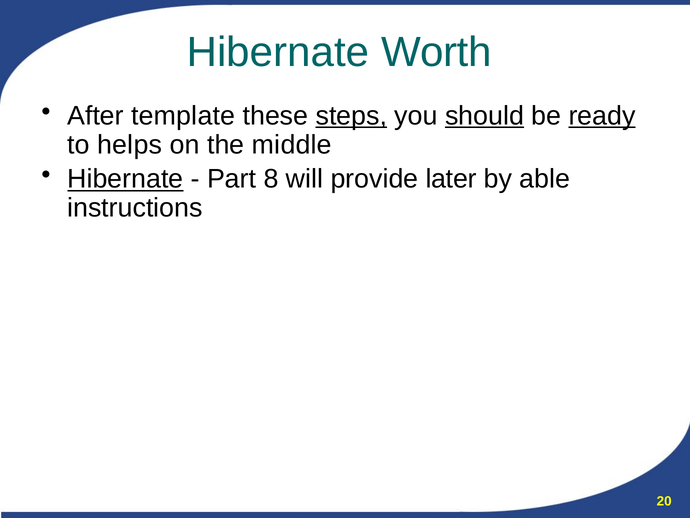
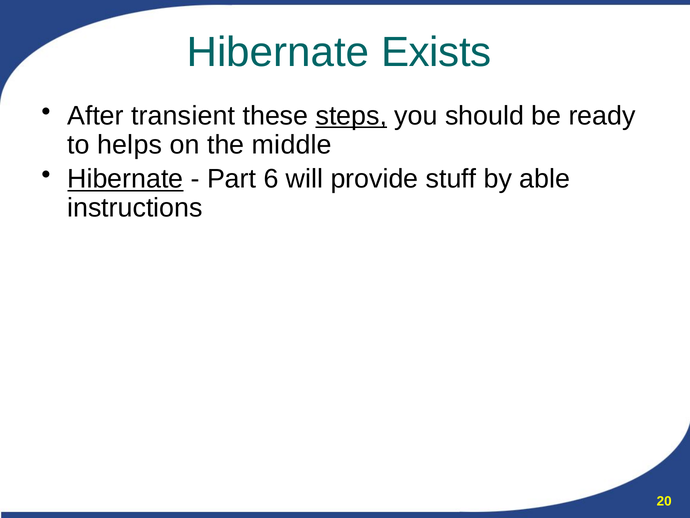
Worth: Worth -> Exists
template: template -> transient
should underline: present -> none
ready underline: present -> none
8: 8 -> 6
later: later -> stuff
